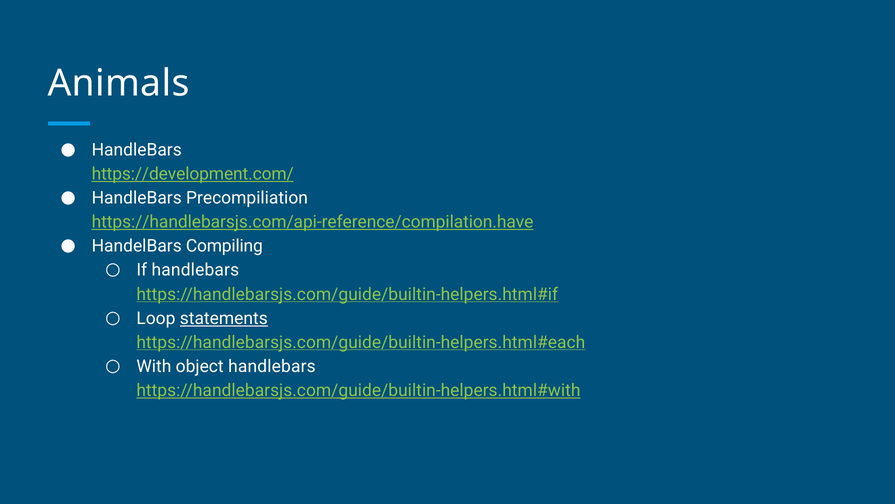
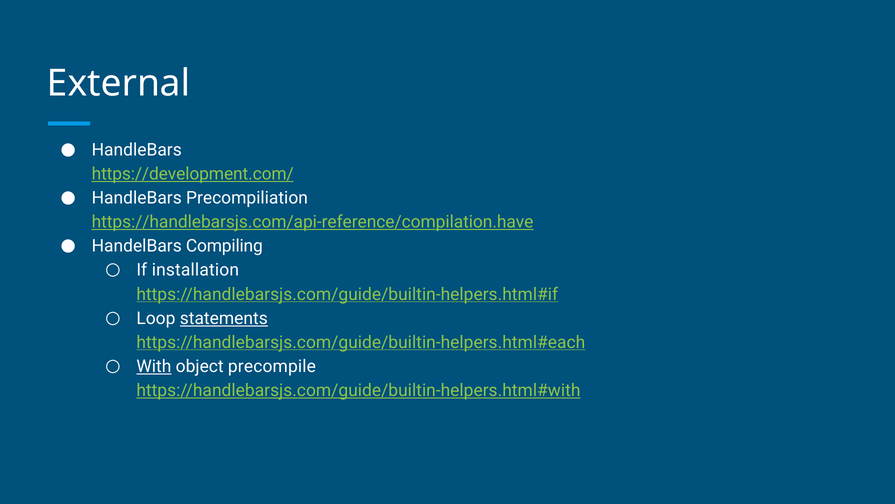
Animals: Animals -> External
If handlebars: handlebars -> installation
With underline: none -> present
object handlebars: handlebars -> precompile
